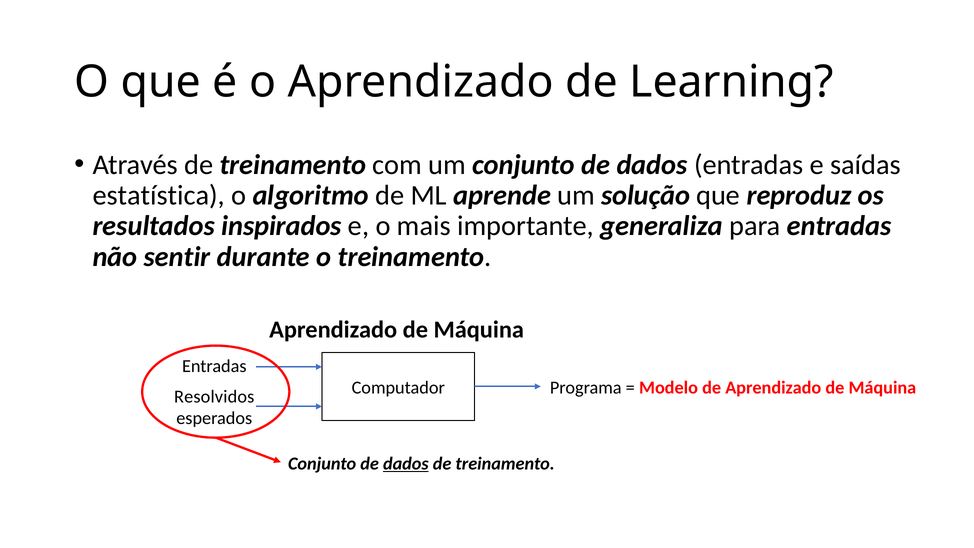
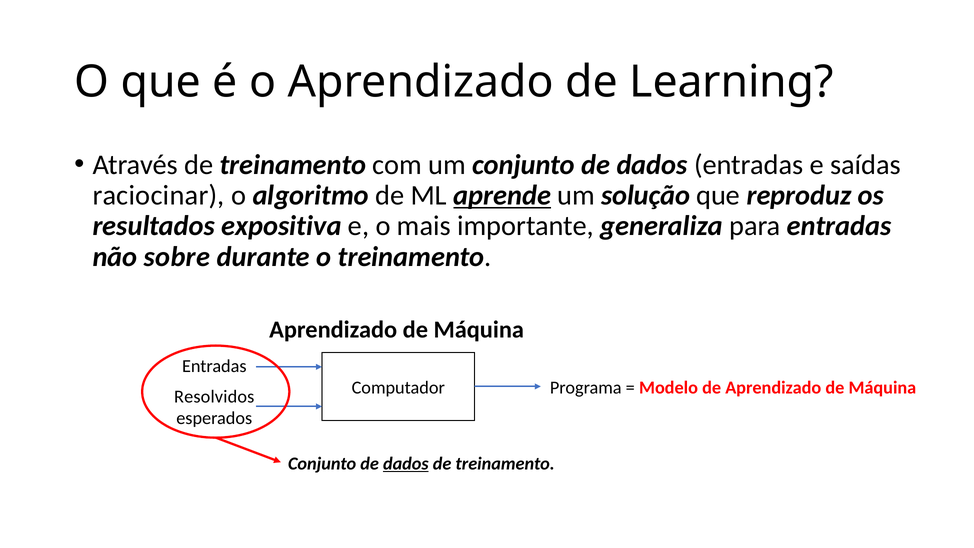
estatística: estatística -> raciocinar
aprende underline: none -> present
inspirados: inspirados -> expositiva
sentir: sentir -> sobre
